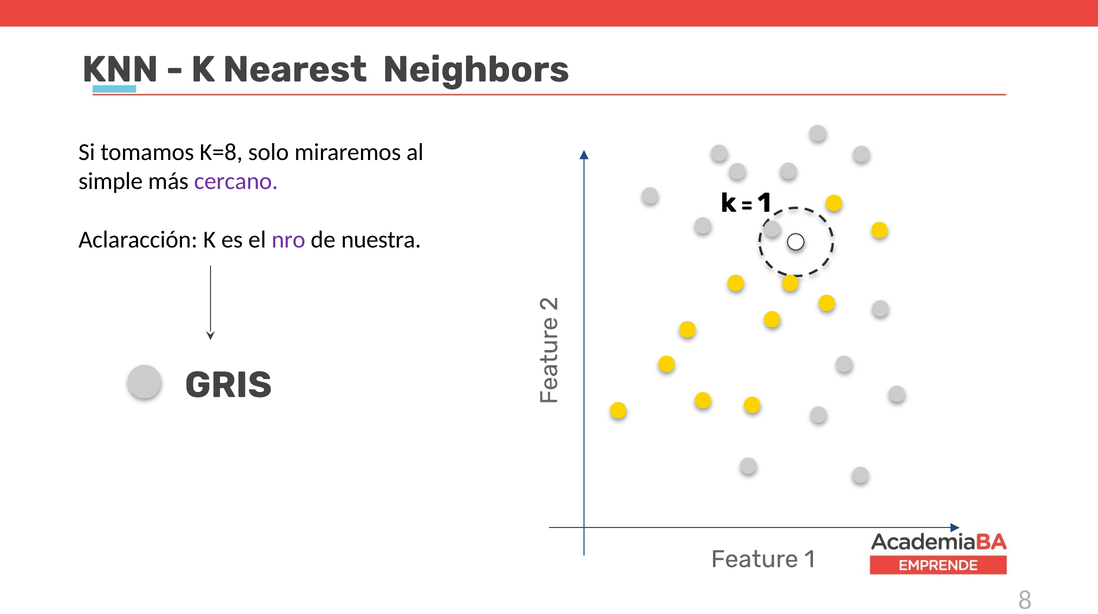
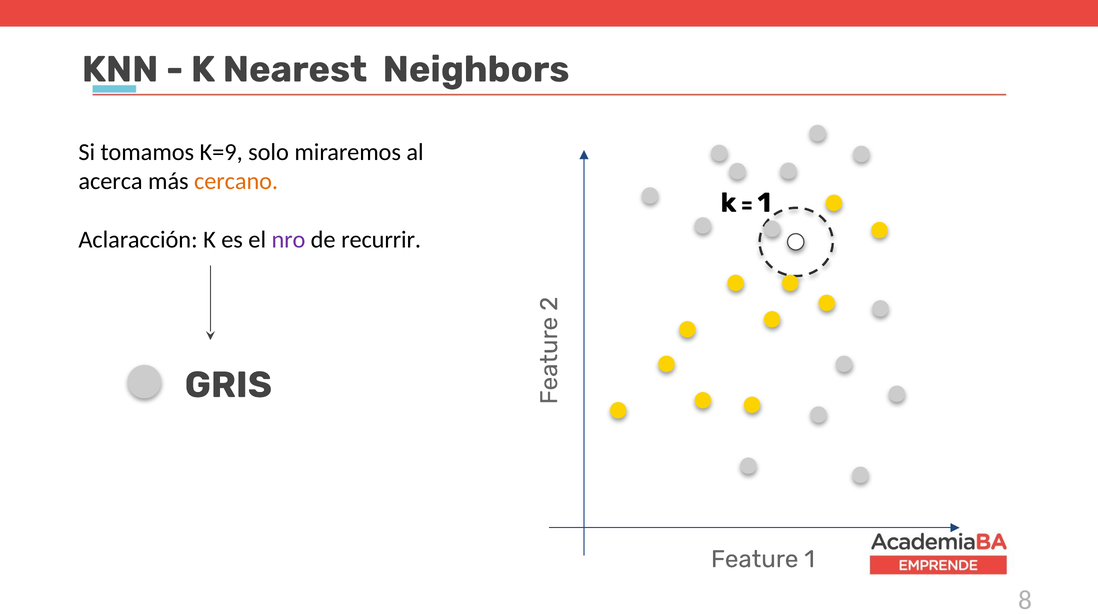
K=8: K=8 -> K=9
simple: simple -> acerca
cercano colour: purple -> orange
nuestra: nuestra -> recurrir
